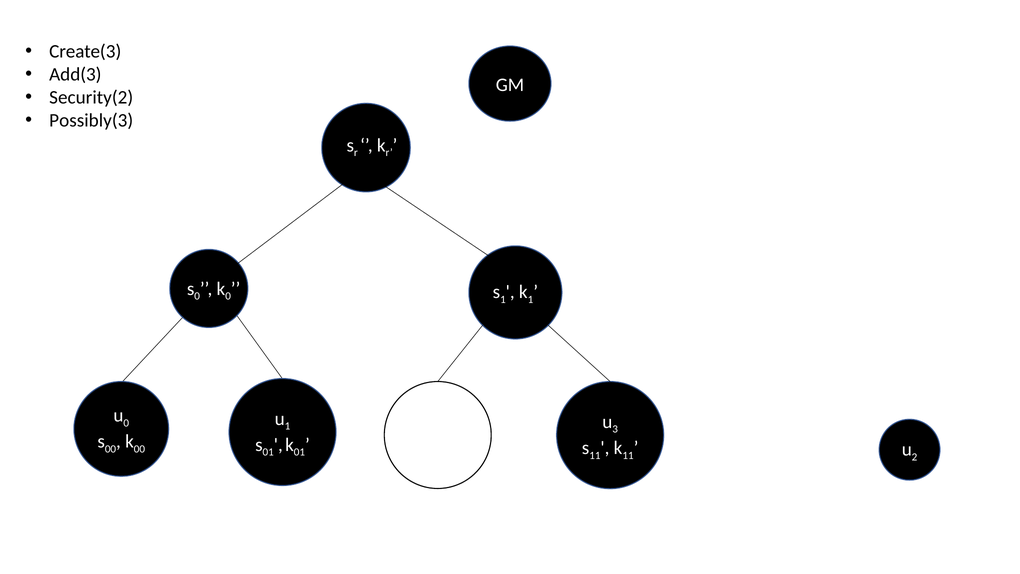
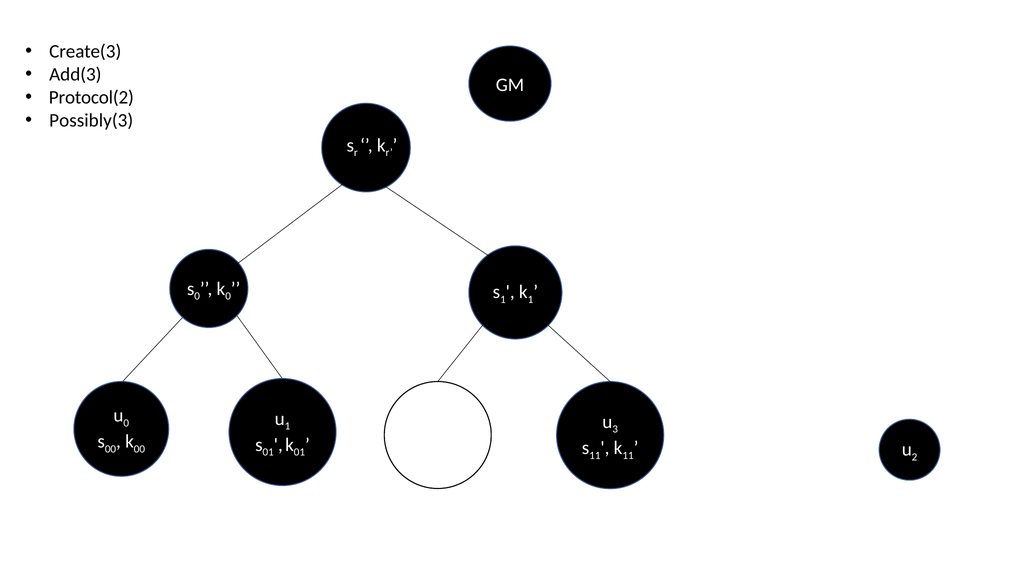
Security(2: Security(2 -> Protocol(2
